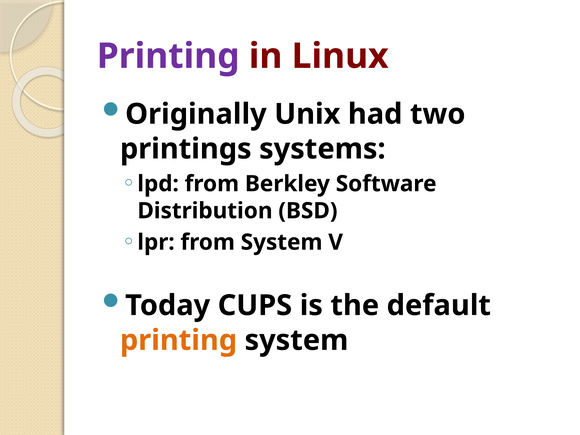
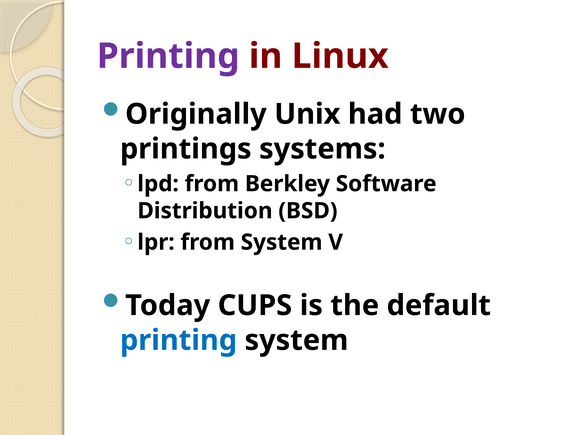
printing at (179, 340) colour: orange -> blue
